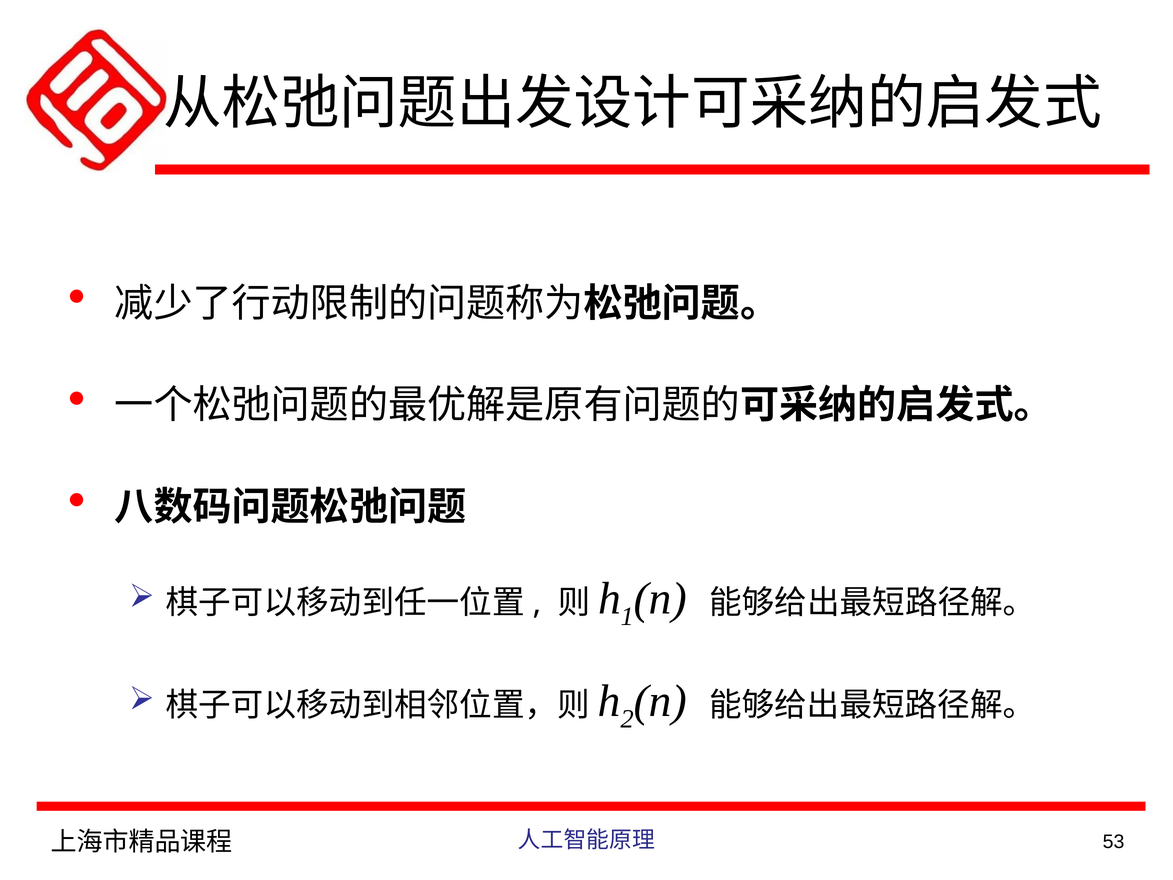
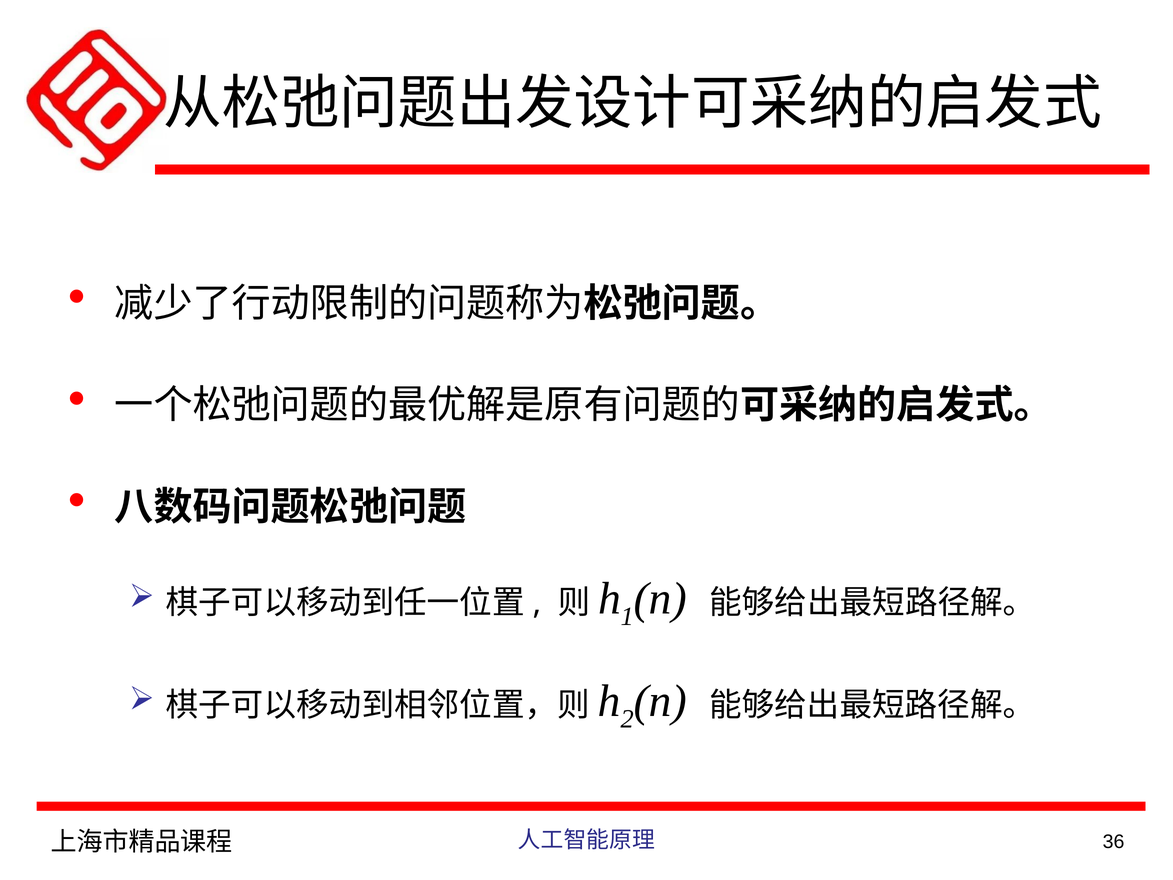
53: 53 -> 36
